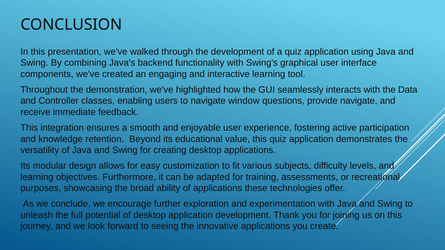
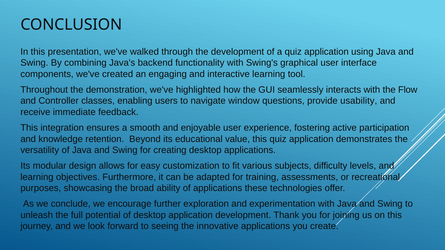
Data: Data -> Flow
provide navigate: navigate -> usability
